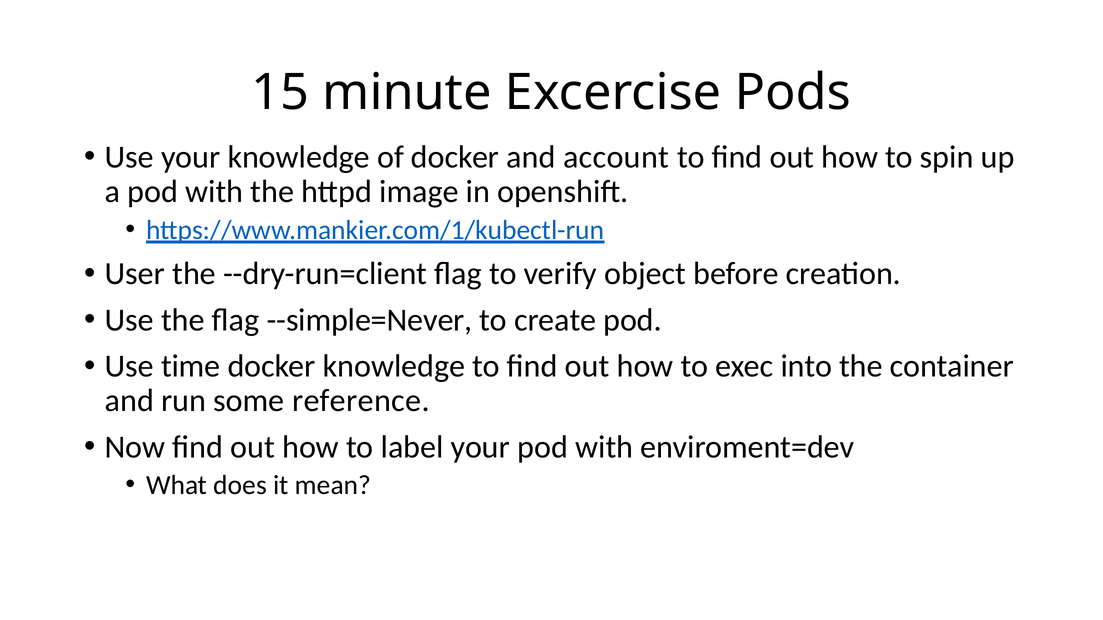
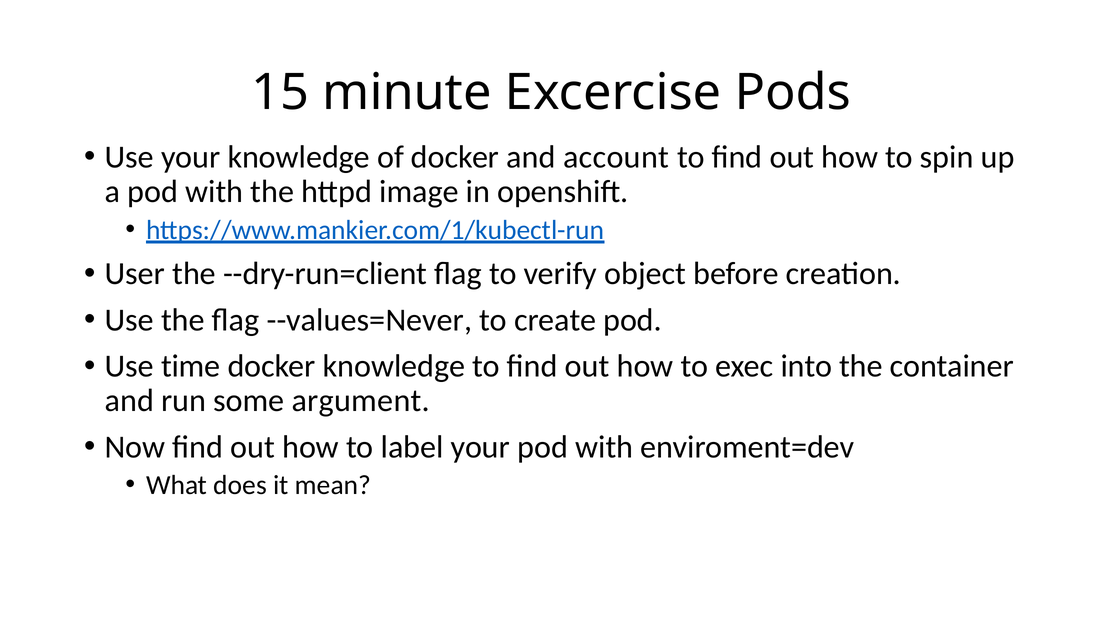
--simple=Never: --simple=Never -> --values=Never
reference: reference -> argument
